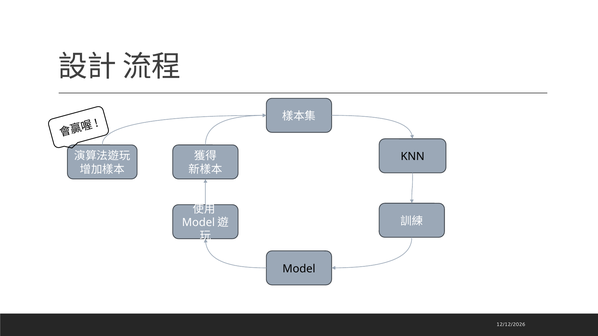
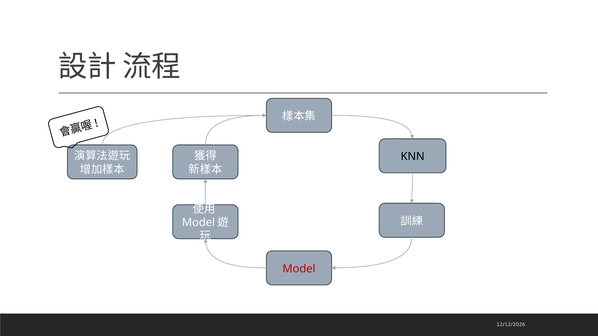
Model colour: black -> red
